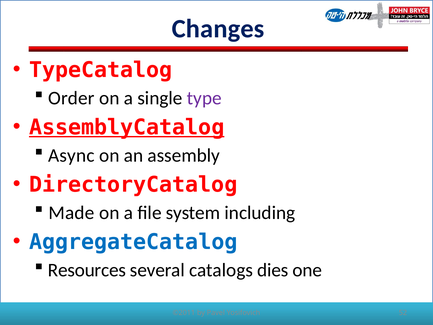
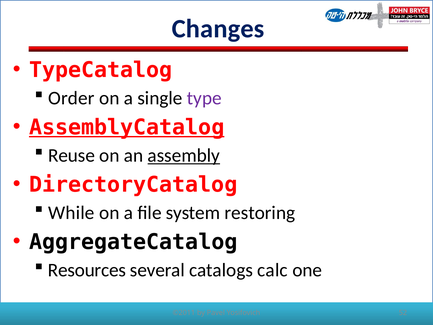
Async: Async -> Reuse
assembly underline: none -> present
Made: Made -> While
including: including -> restoring
AggregateCatalog colour: blue -> black
dies: dies -> calc
